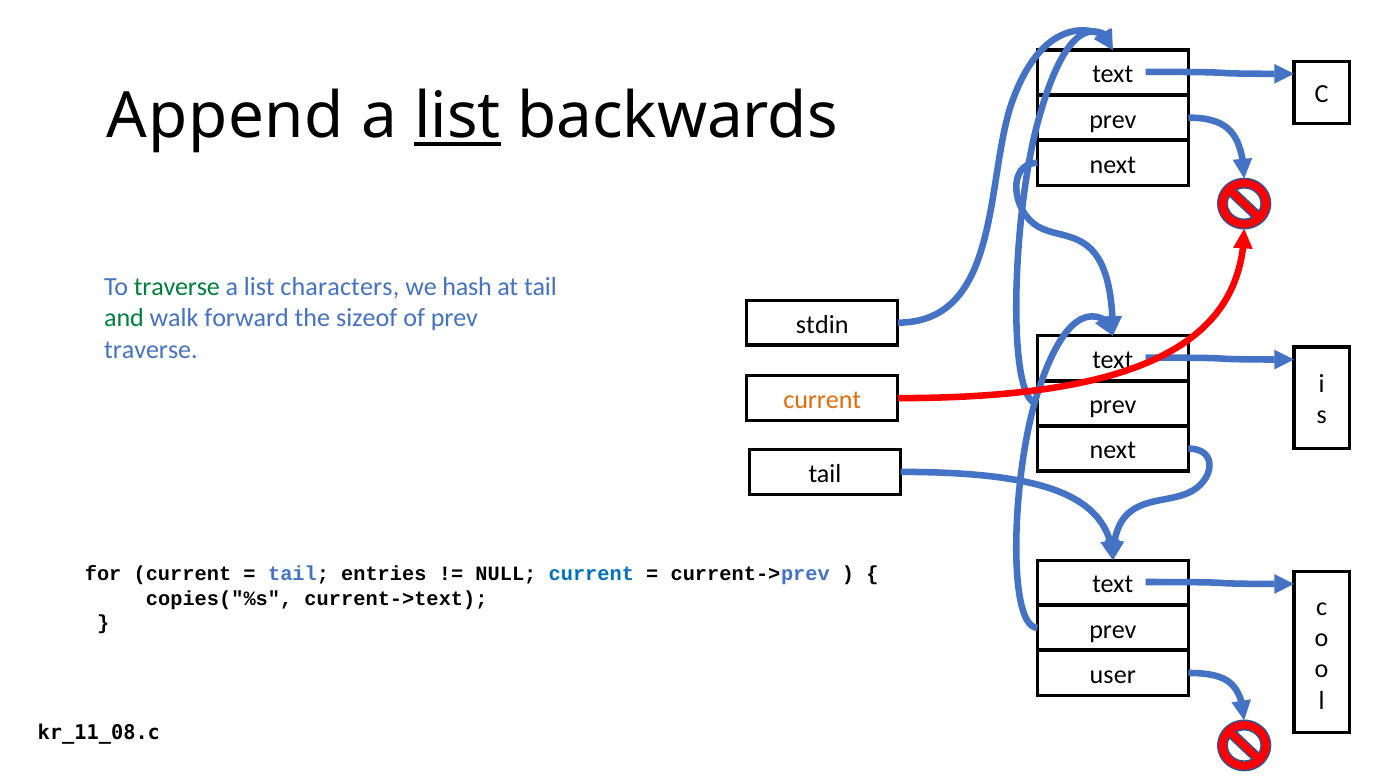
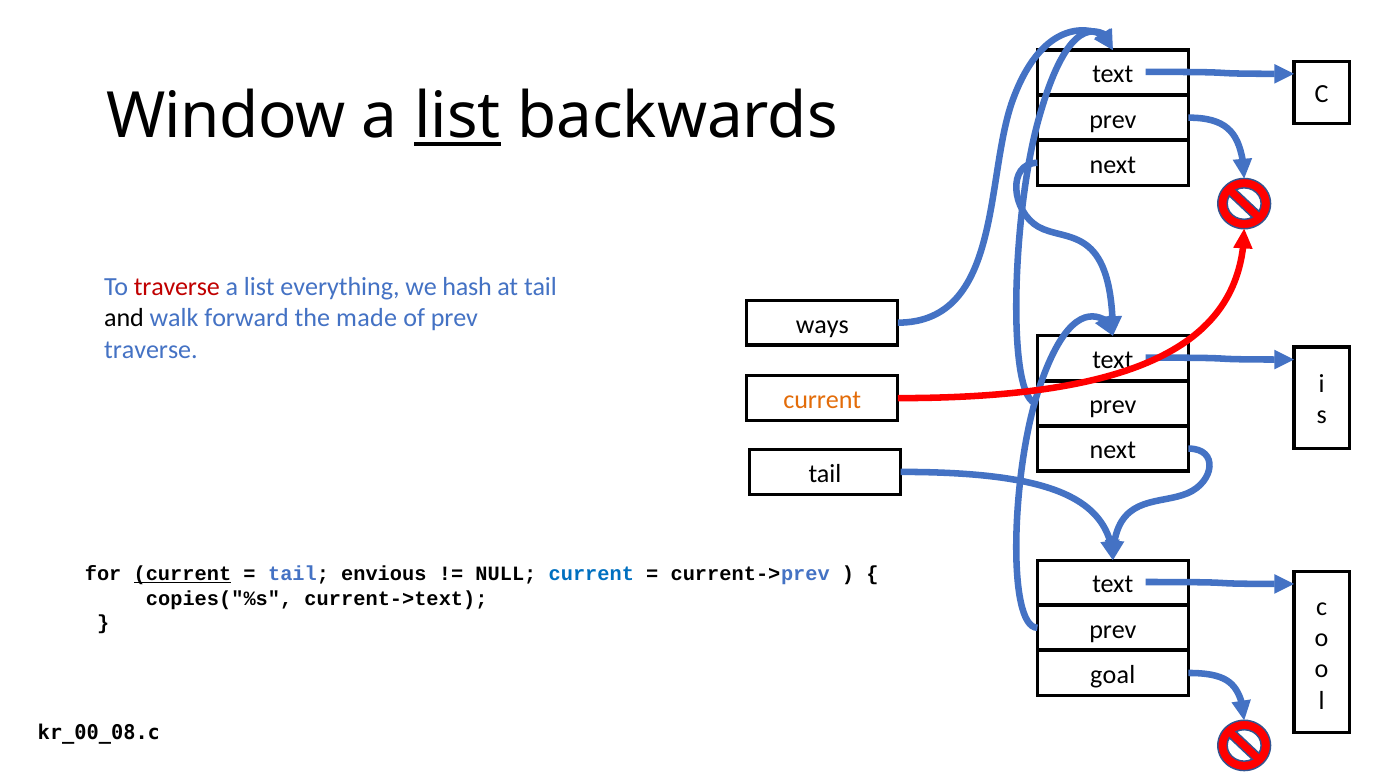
Append: Append -> Window
traverse at (177, 287) colour: green -> red
characters: characters -> everything
and colour: green -> black
sizeof: sizeof -> made
stdin: stdin -> ways
current at (182, 574) underline: none -> present
entries: entries -> envious
user: user -> goal
kr_11_08.c: kr_11_08.c -> kr_00_08.c
